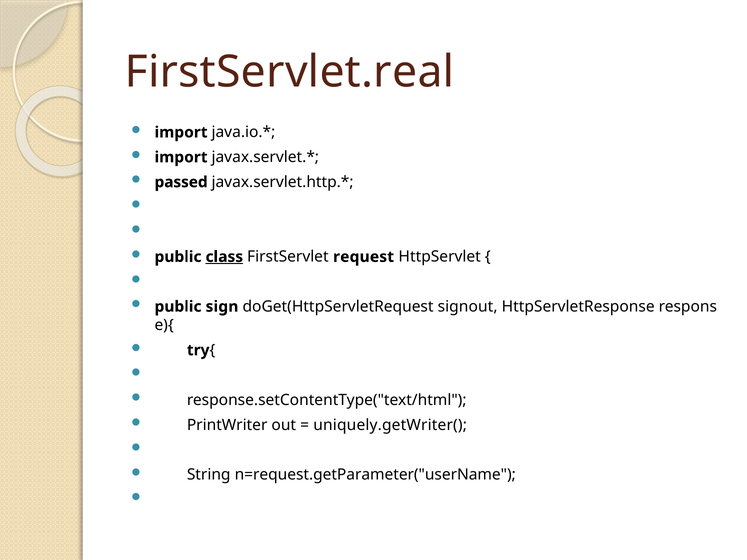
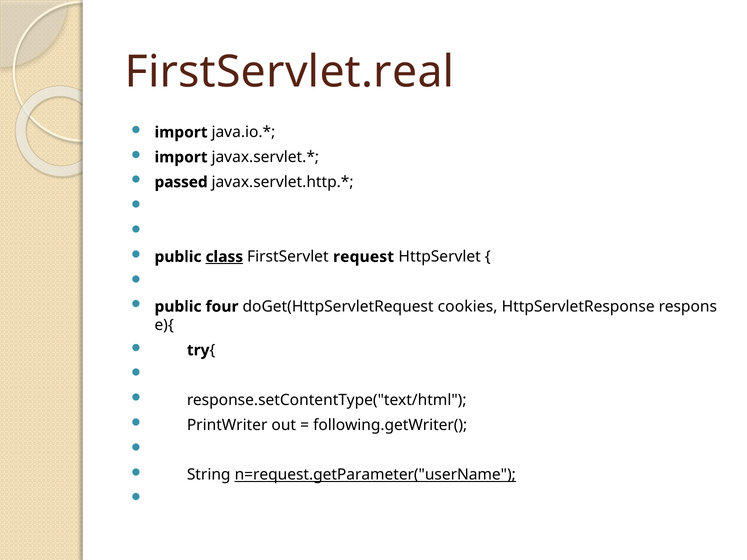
sign: sign -> four
signout: signout -> cookies
uniquely.getWriter(: uniquely.getWriter( -> following.getWriter(
n=request.getParameter("userName underline: none -> present
